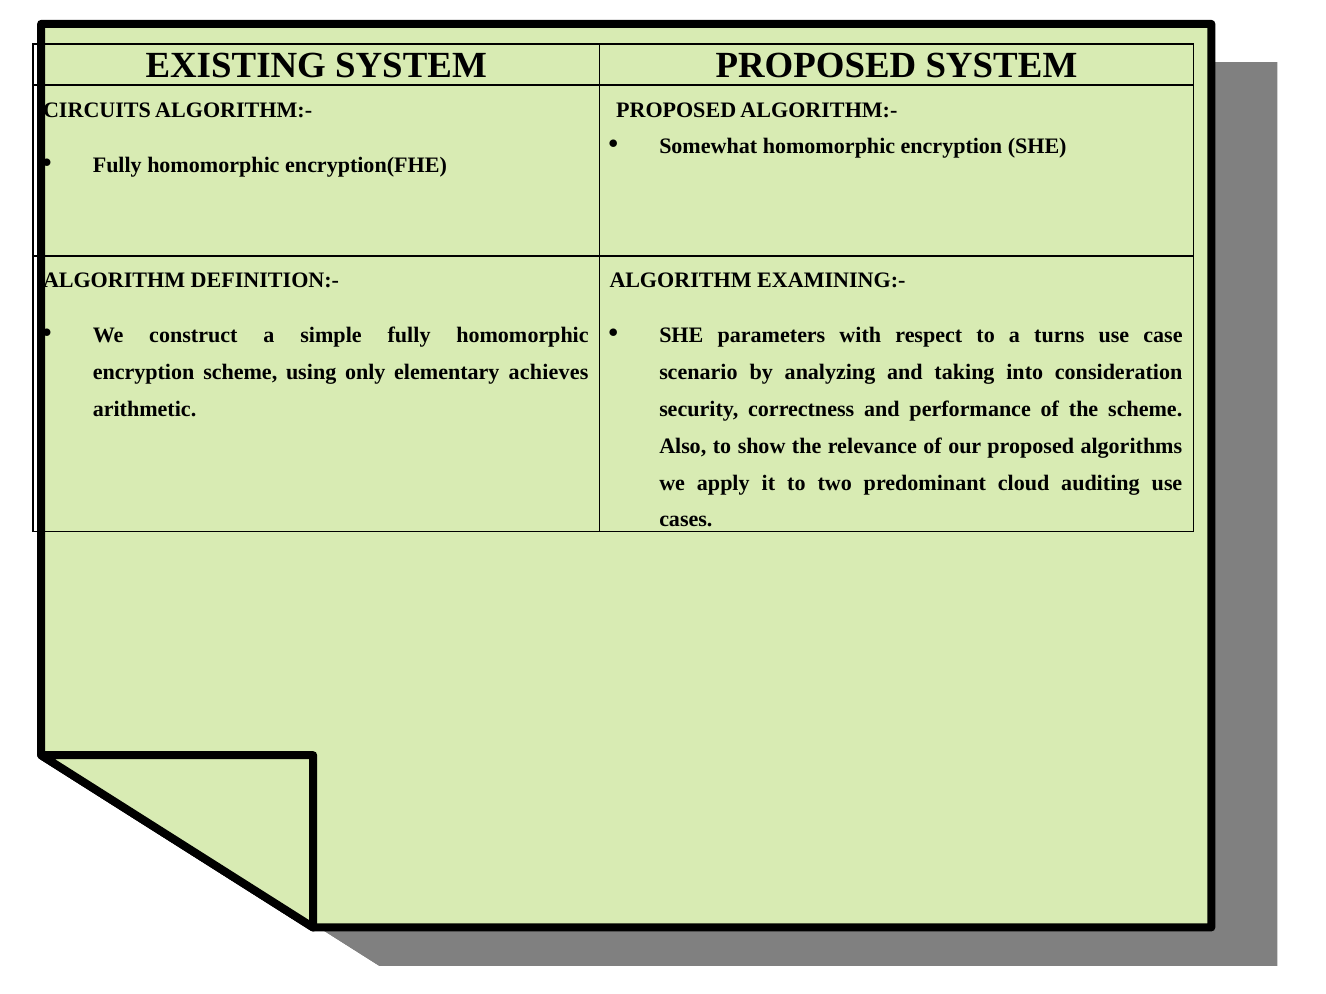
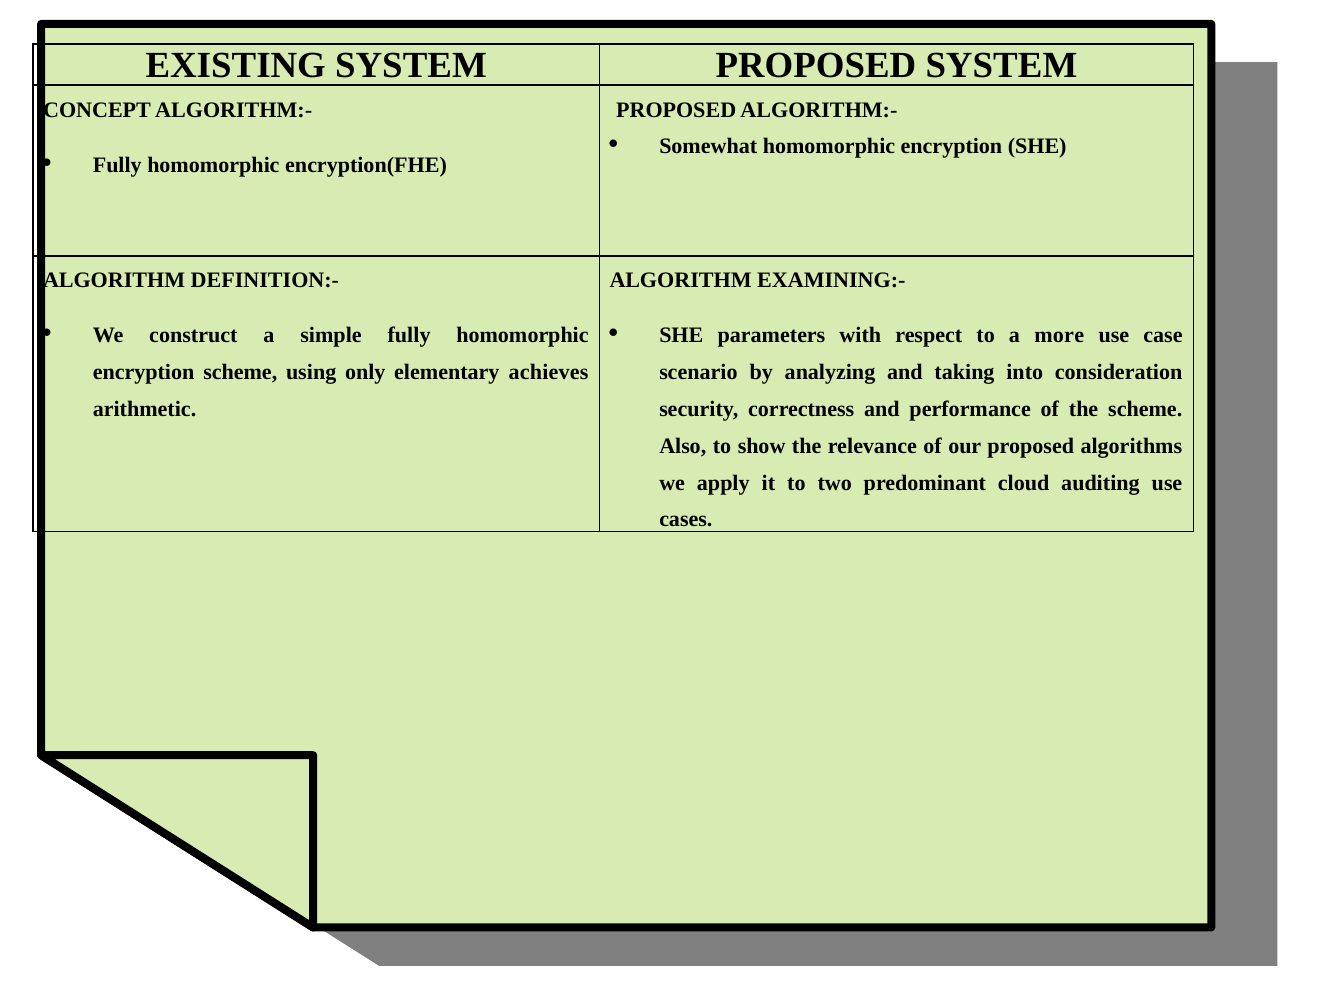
CIRCUITS: CIRCUITS -> CONCEPT
turns: turns -> more
